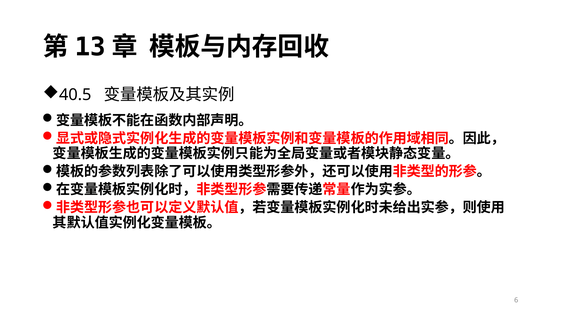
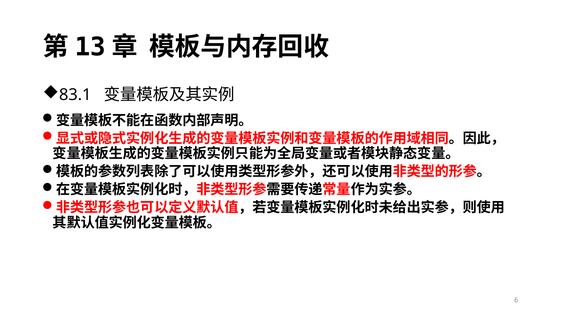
40.5: 40.5 -> 83.1
